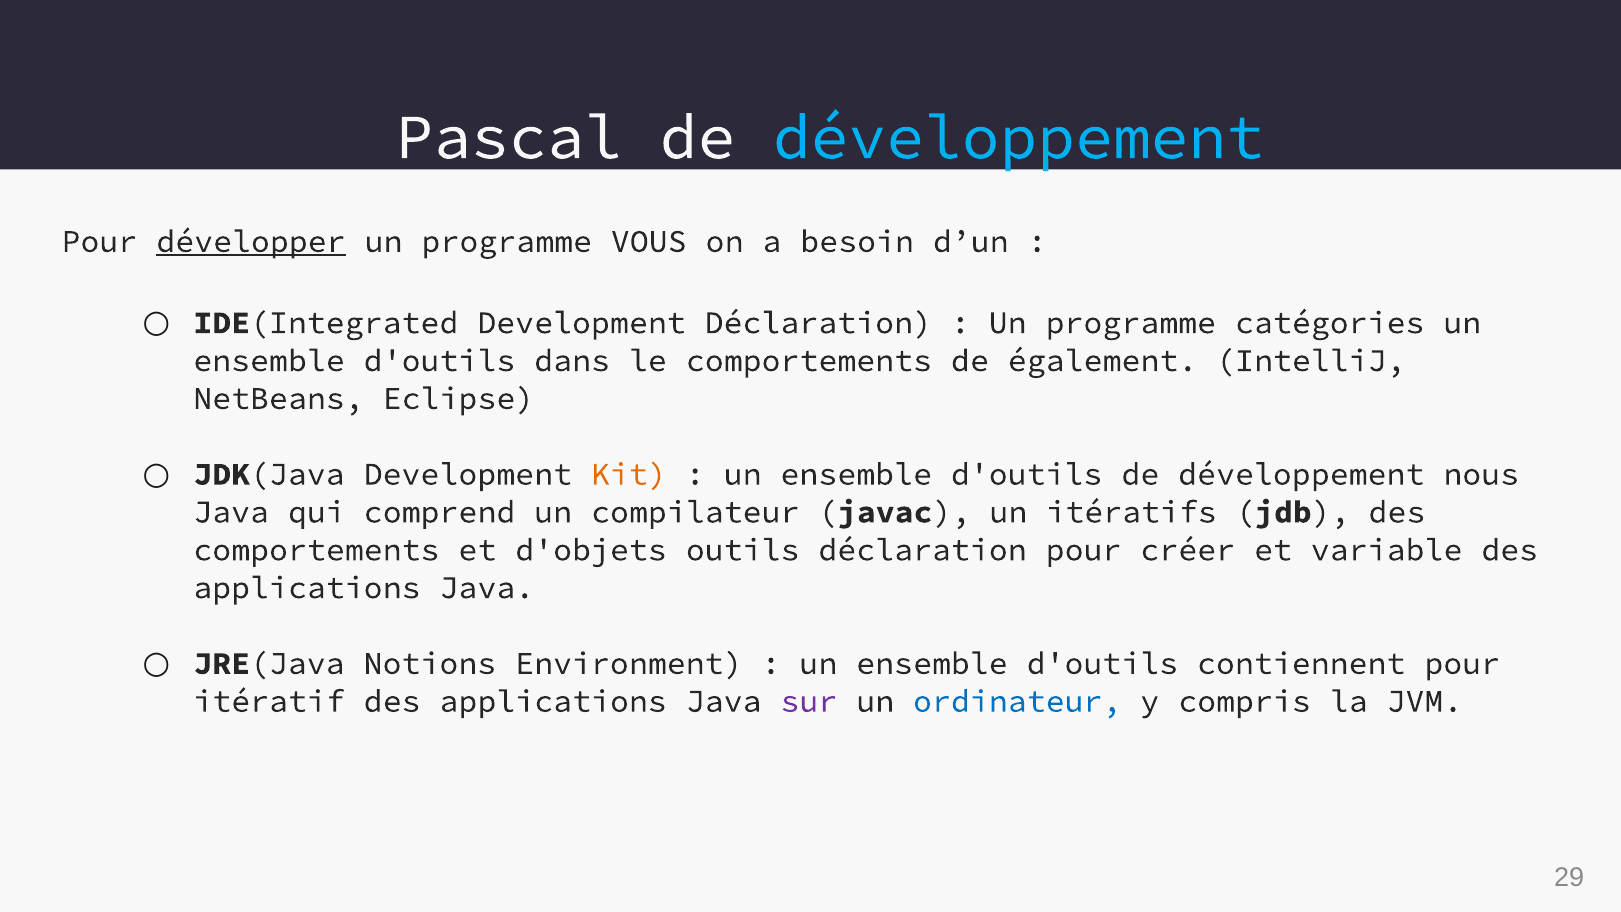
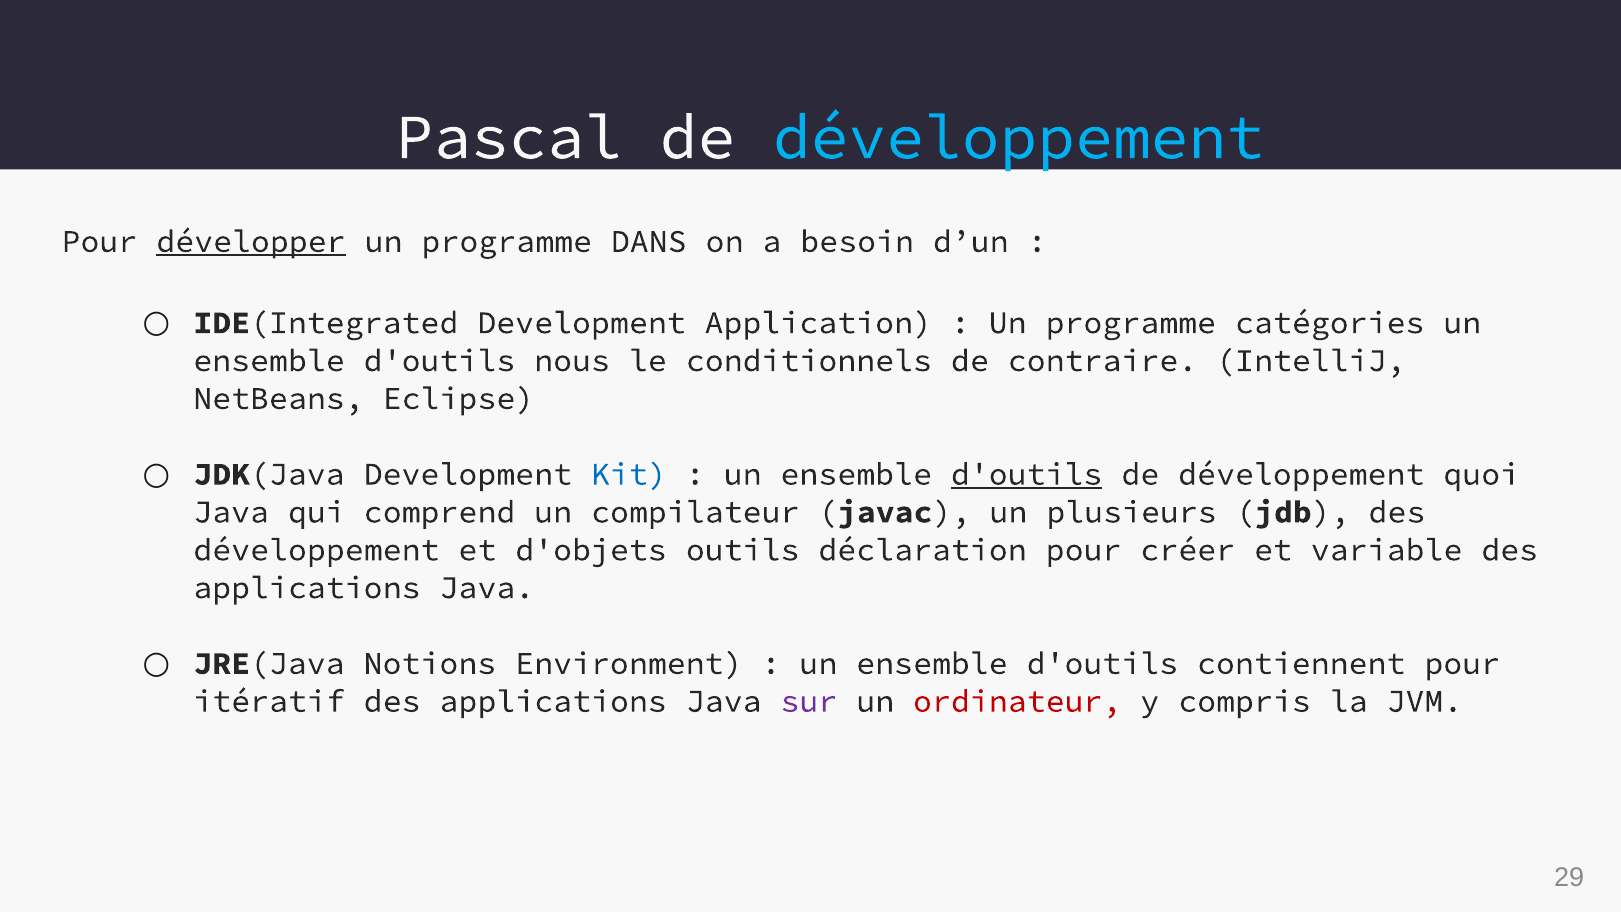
VOUS: VOUS -> DANS
Development Déclaration: Déclaration -> Application
dans: dans -> nous
le comportements: comportements -> conditionnels
également: également -> contraire
Kit colour: orange -> blue
d'outils at (1027, 474) underline: none -> present
nous: nous -> quoi
itératifs: itératifs -> plusieurs
comportements at (316, 550): comportements -> développement
ordinateur colour: blue -> red
